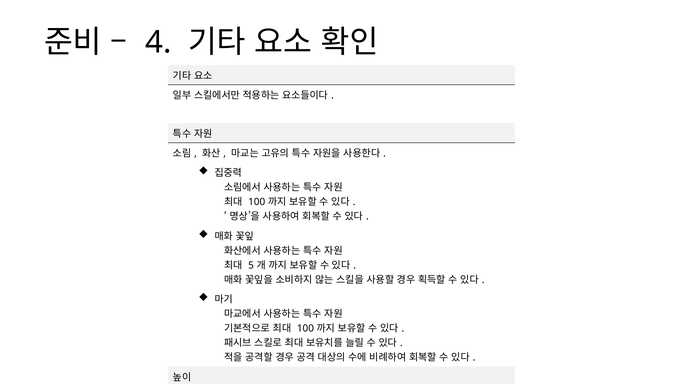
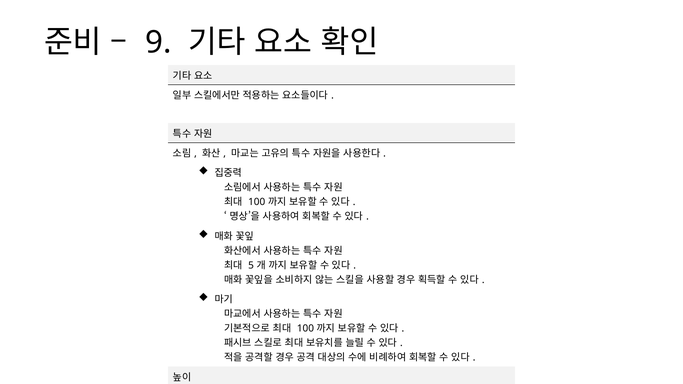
4: 4 -> 9
